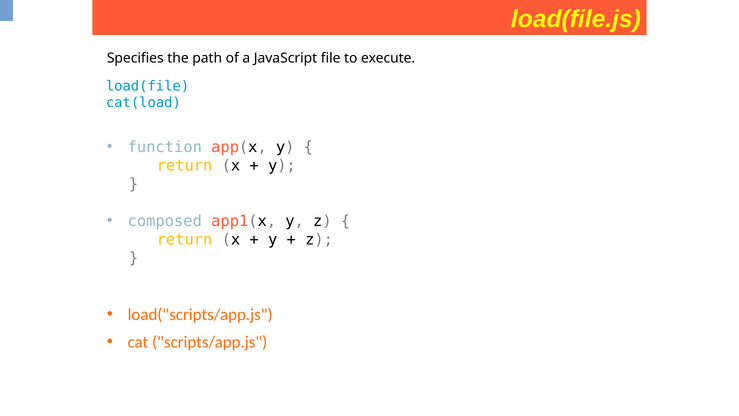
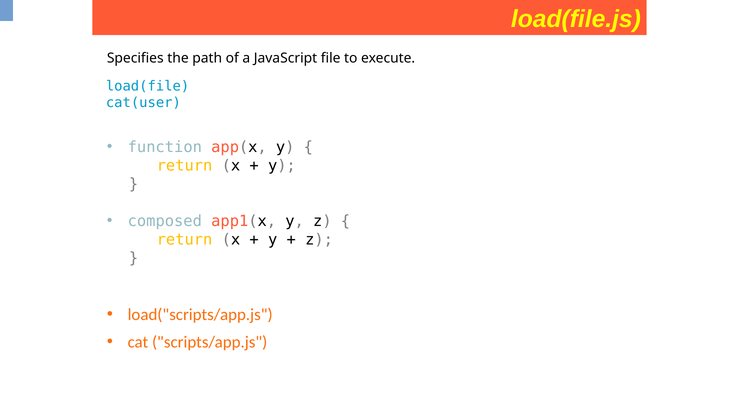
cat(load: cat(load -> cat(user
